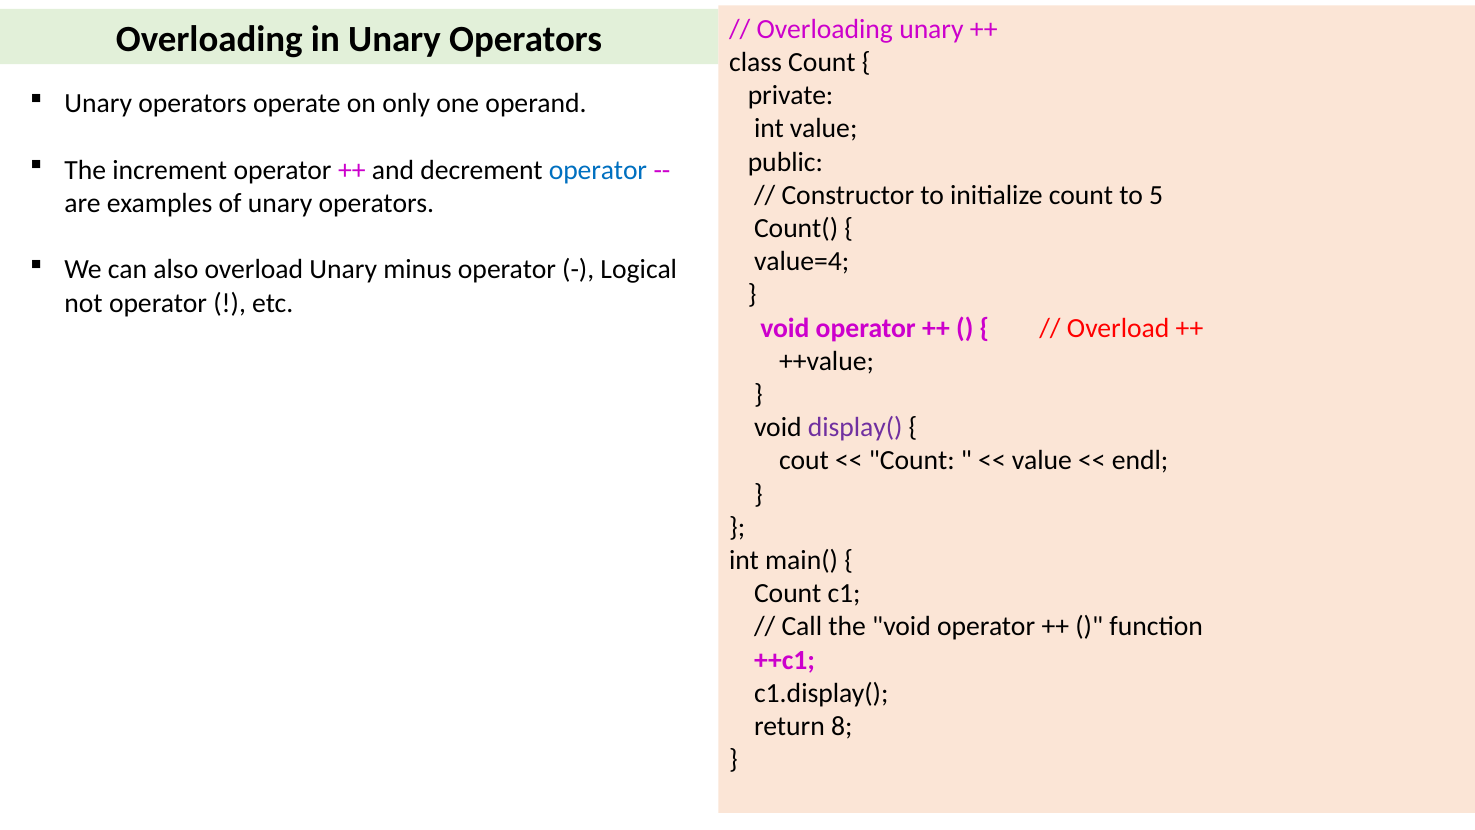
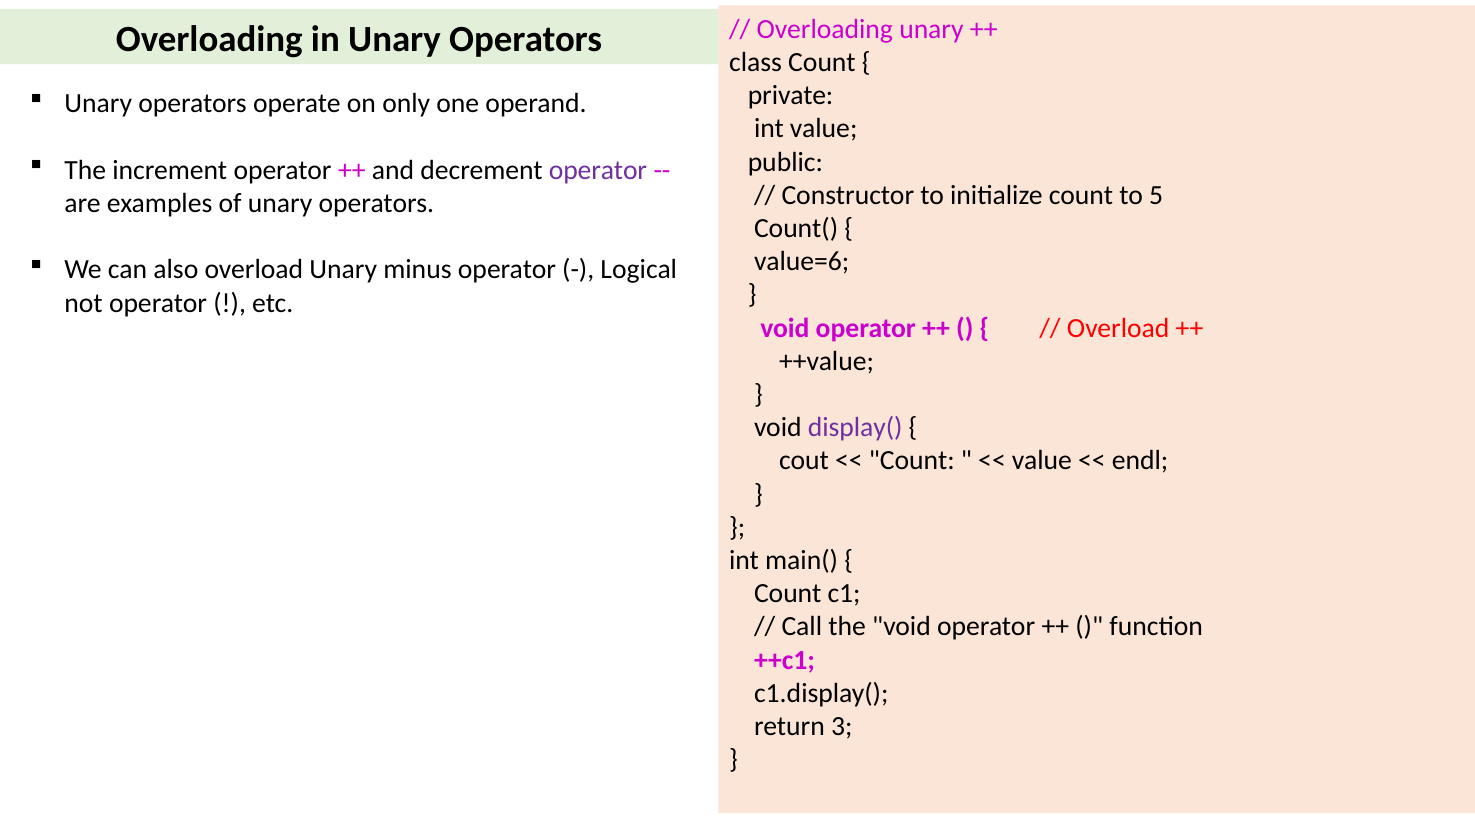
operator at (598, 170) colour: blue -> purple
value=4: value=4 -> value=6
8: 8 -> 3
